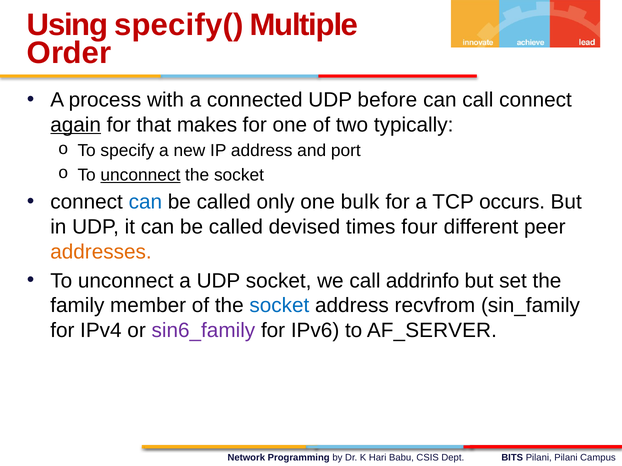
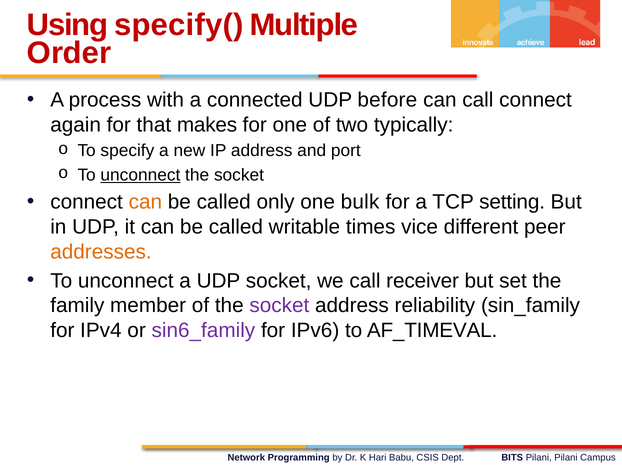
again underline: present -> none
can at (145, 202) colour: blue -> orange
occurs: occurs -> setting
devised: devised -> writable
four: four -> vice
addrinfo: addrinfo -> receiver
socket at (279, 306) colour: blue -> purple
recvfrom: recvfrom -> reliability
AF_SERVER: AF_SERVER -> AF_TIMEVAL
